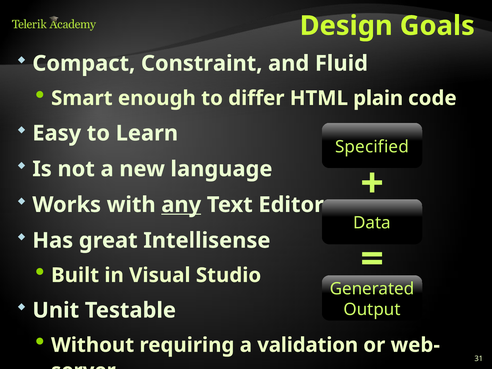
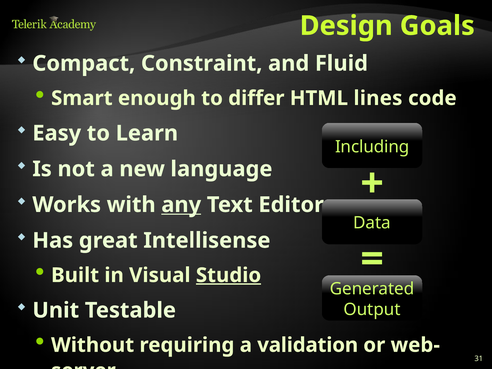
plain: plain -> lines
Specified: Specified -> Including
Studio underline: none -> present
